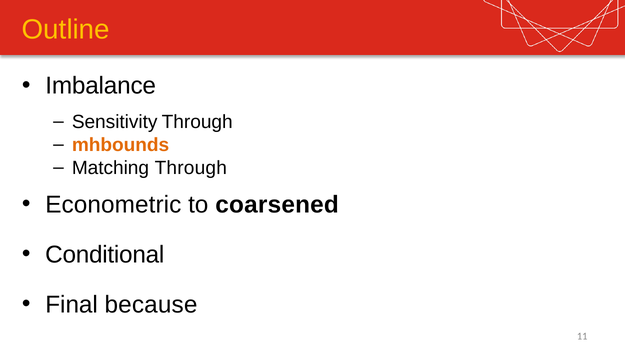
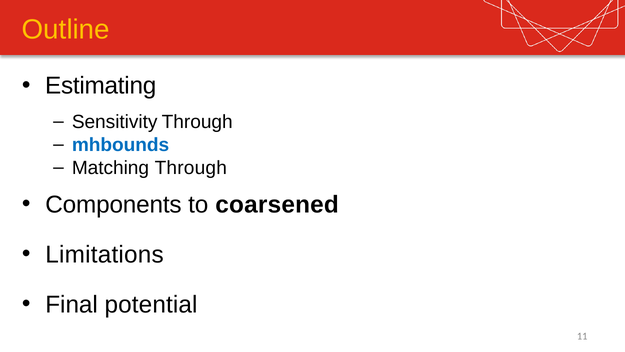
Imbalance: Imbalance -> Estimating
mhbounds colour: orange -> blue
Econometric: Econometric -> Components
Conditional: Conditional -> Limitations
because: because -> potential
